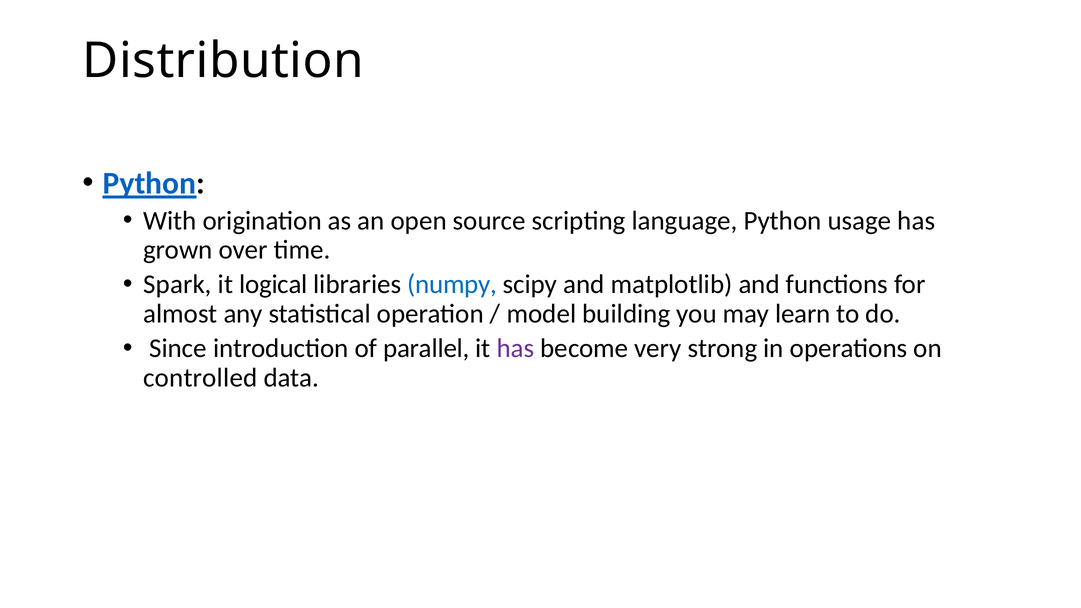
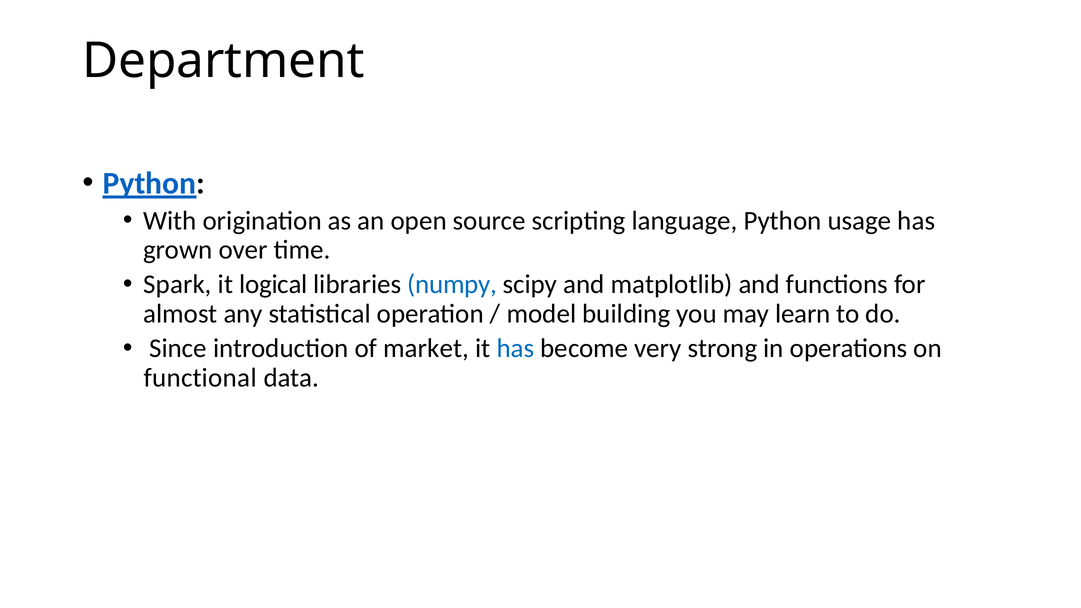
Distribution: Distribution -> Department
parallel: parallel -> market
has at (515, 349) colour: purple -> blue
controlled: controlled -> functional
